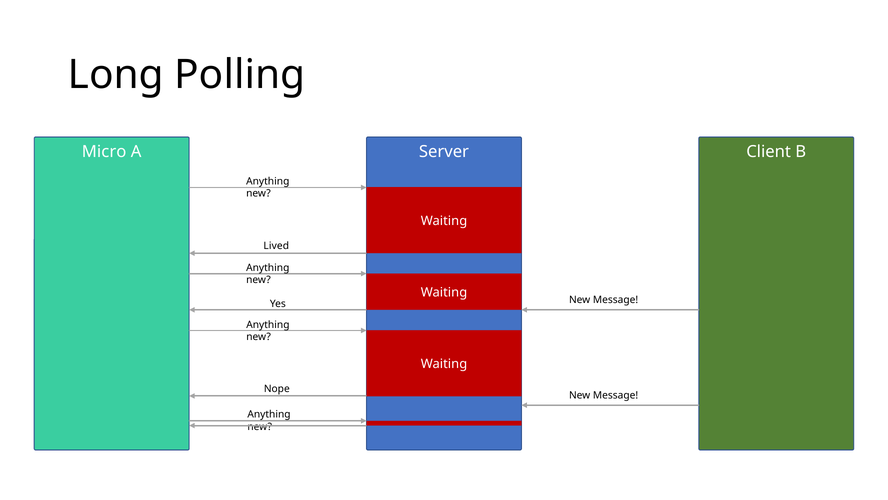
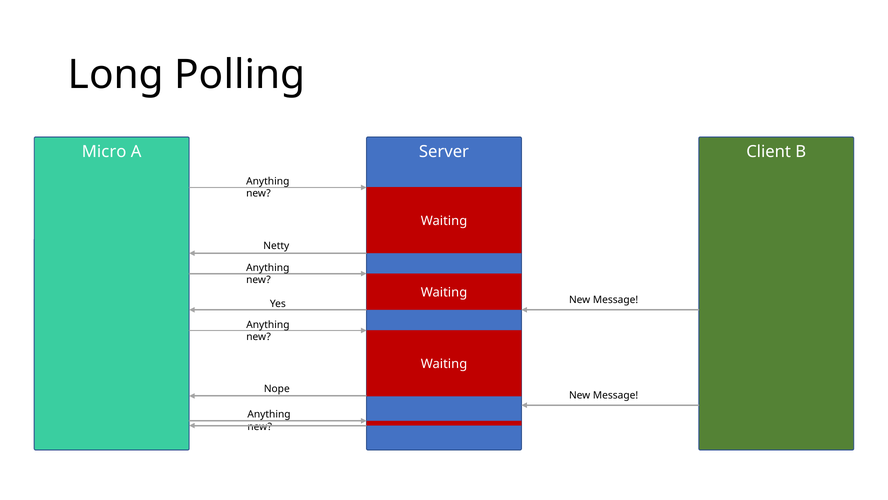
Lived: Lived -> Netty
